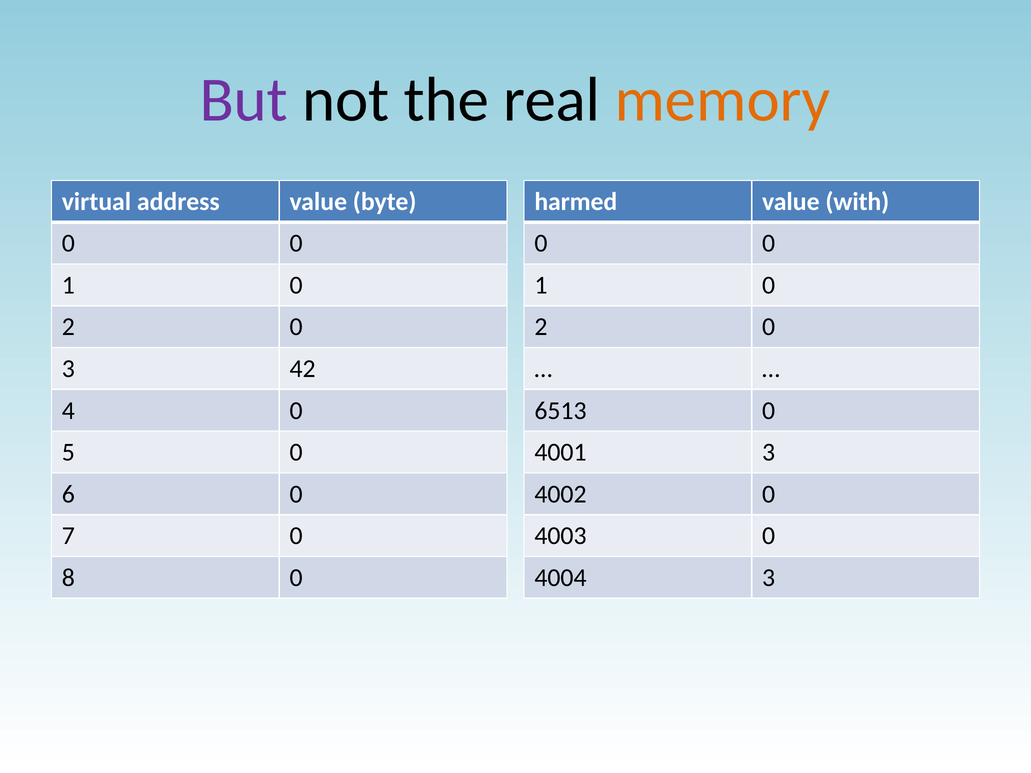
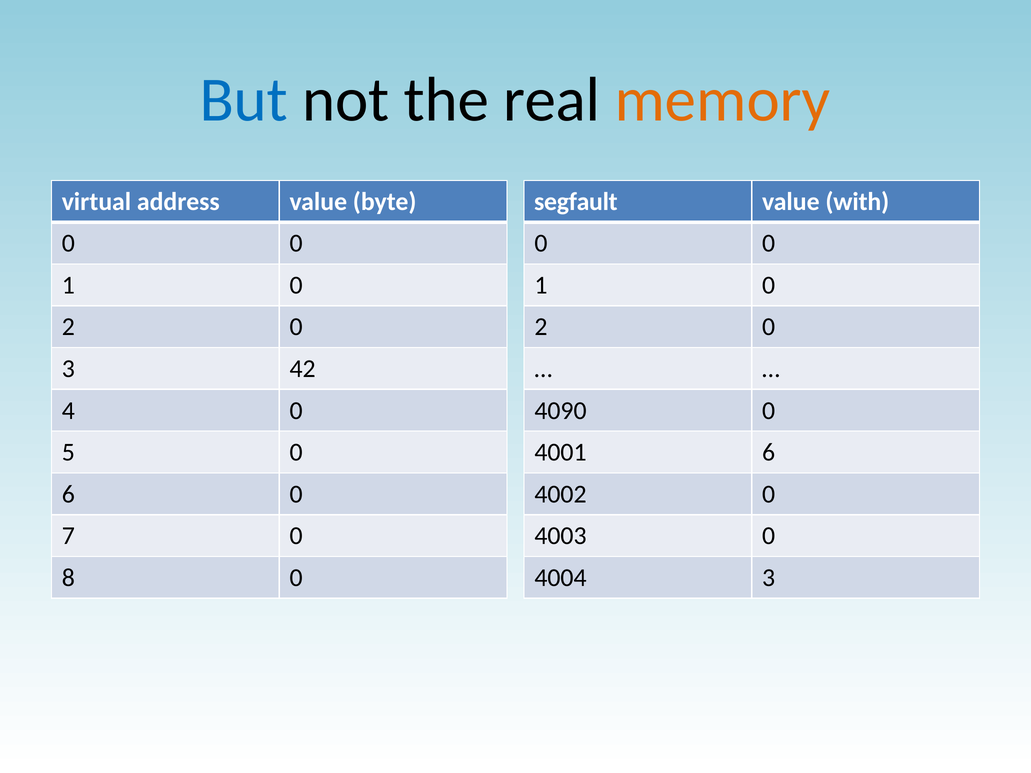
But colour: purple -> blue
harmed: harmed -> segfault
6513: 6513 -> 4090
4001 3: 3 -> 6
